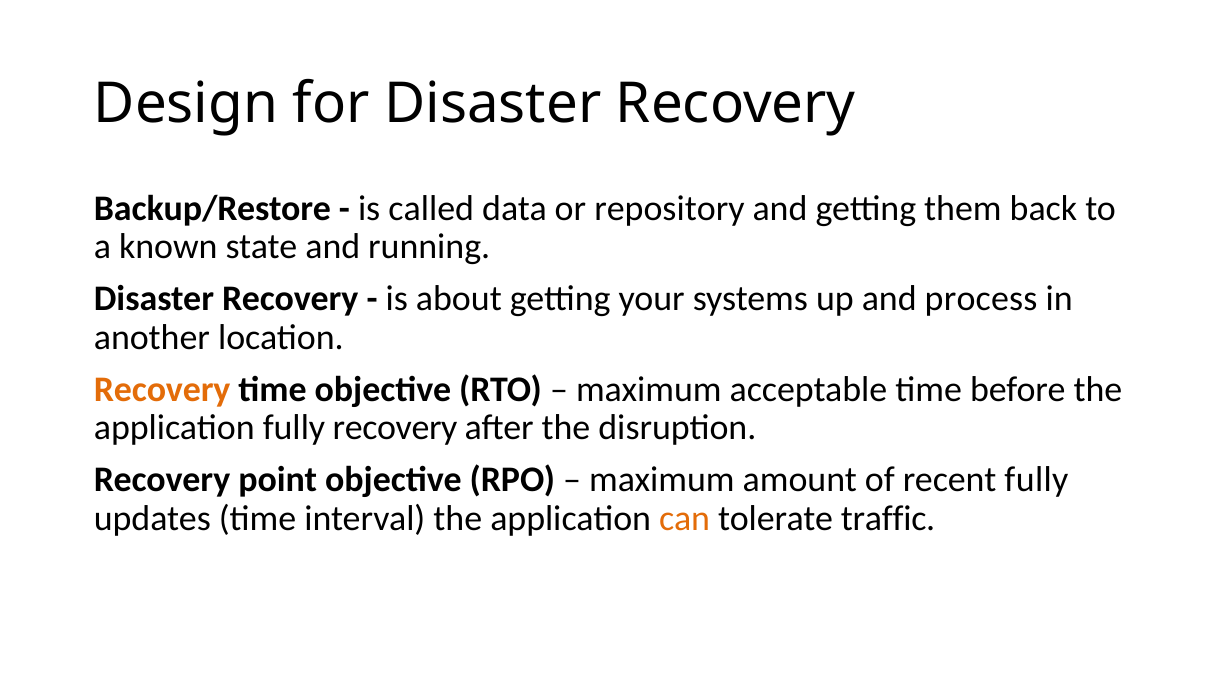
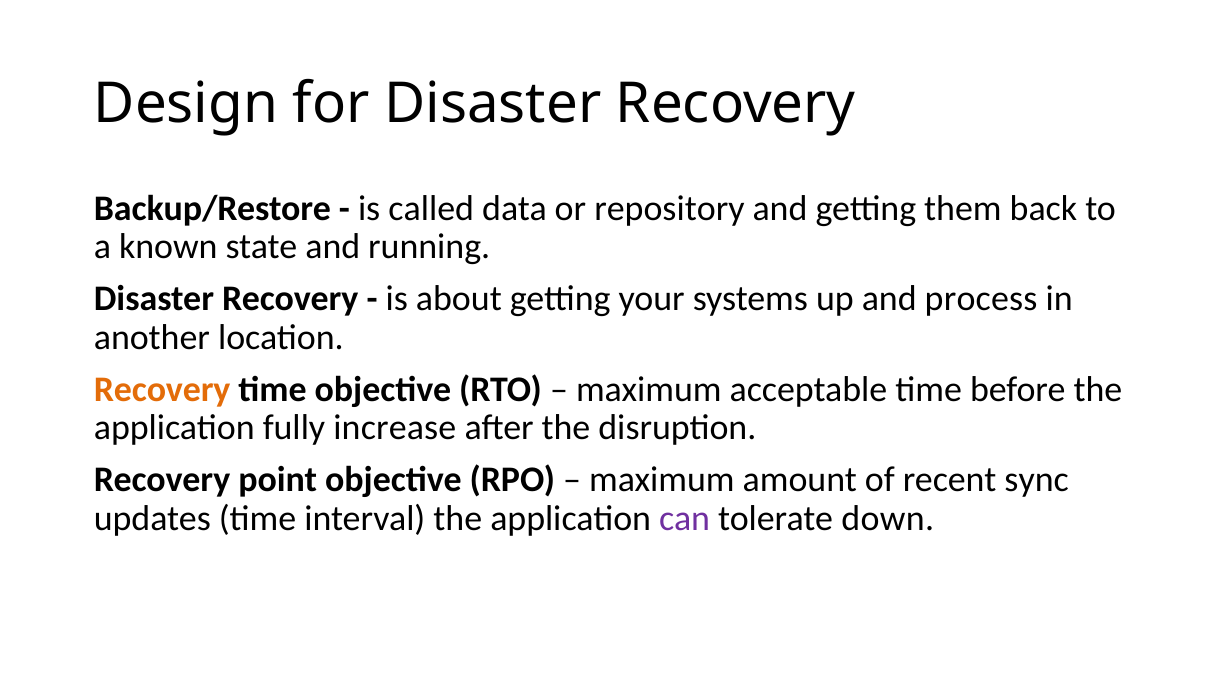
fully recovery: recovery -> increase
recent fully: fully -> sync
can colour: orange -> purple
traffic: traffic -> down
